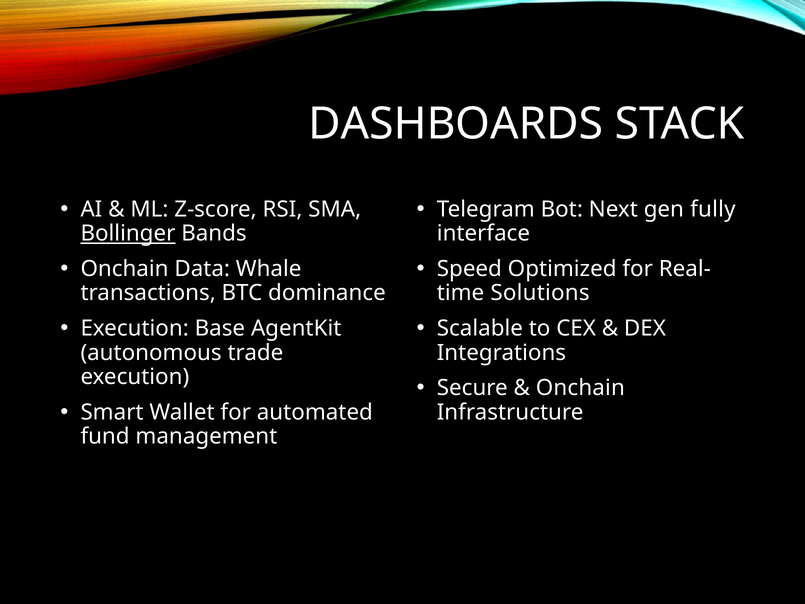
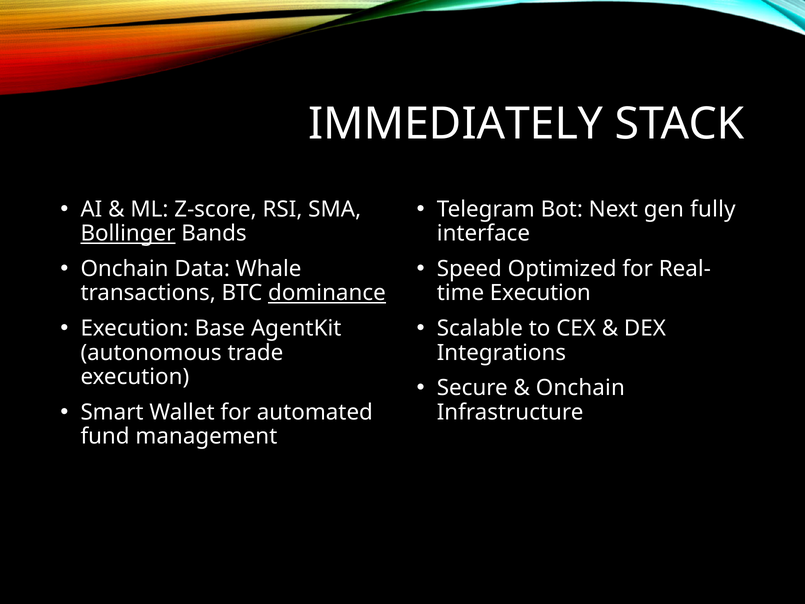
DASHBOARDS: DASHBOARDS -> IMMEDIATELY
dominance underline: none -> present
Solutions at (540, 293): Solutions -> Execution
